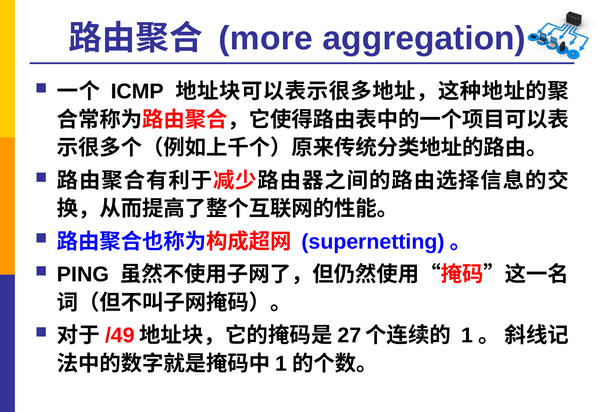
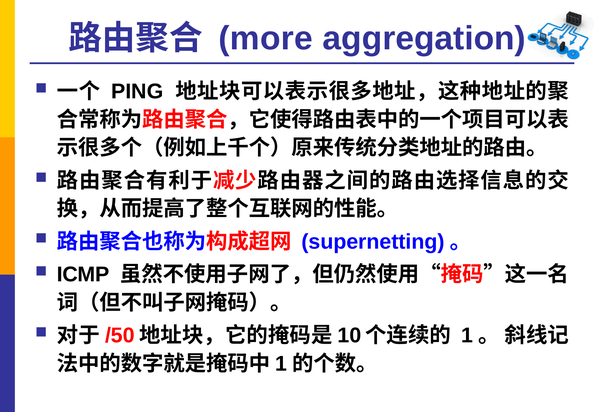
ICMP: ICMP -> PING
PING: PING -> ICMP
/49: /49 -> /50
27: 27 -> 10
